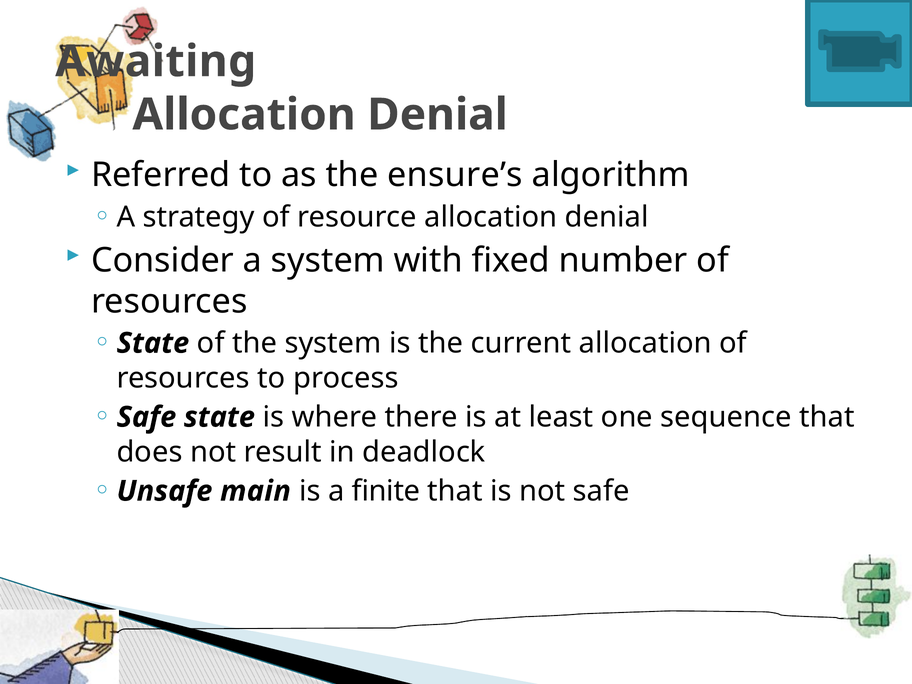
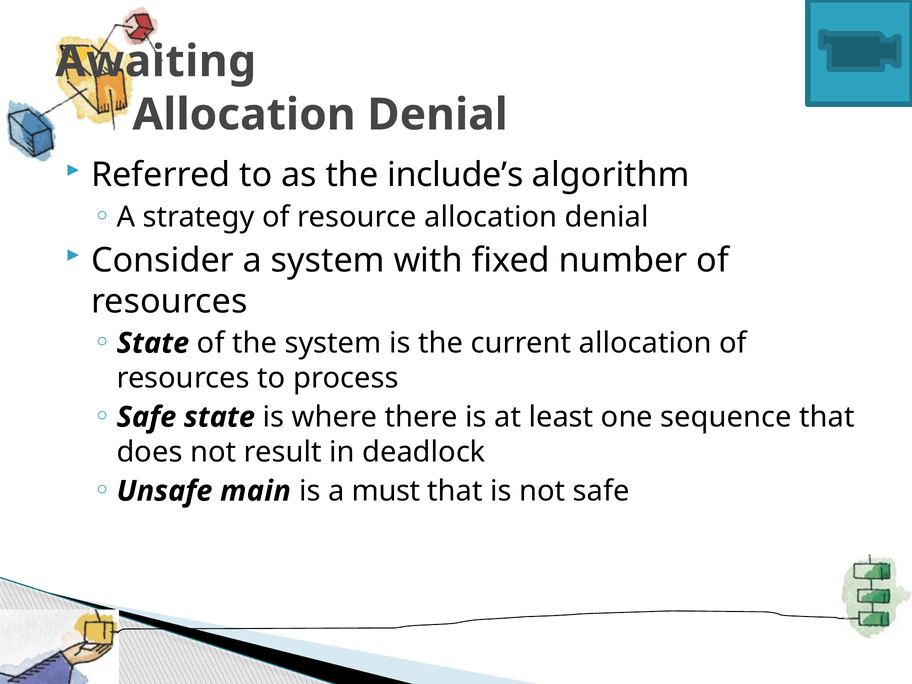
ensure’s: ensure’s -> include’s
finite: finite -> must
